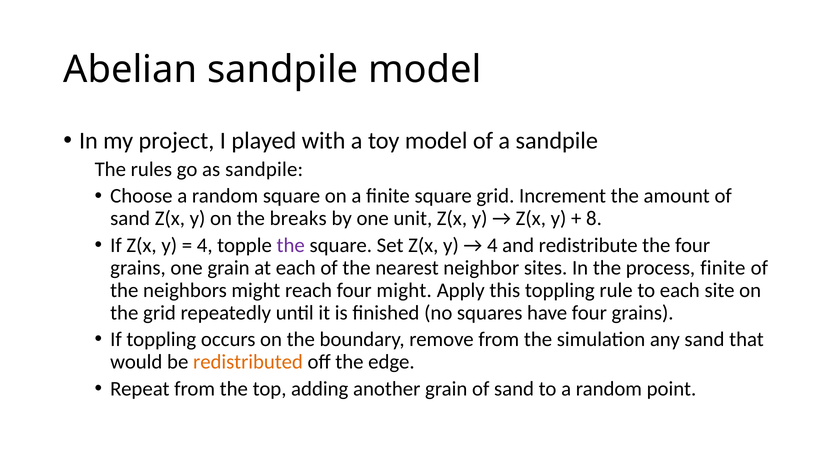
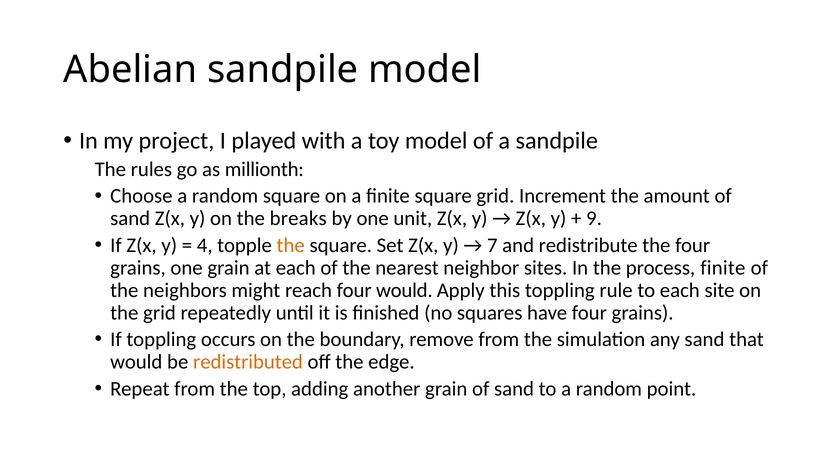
as sandpile: sandpile -> millionth
8: 8 -> 9
the at (291, 245) colour: purple -> orange
4 at (492, 245): 4 -> 7
four might: might -> would
